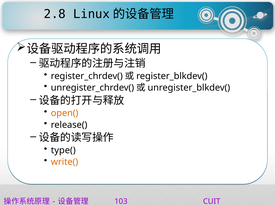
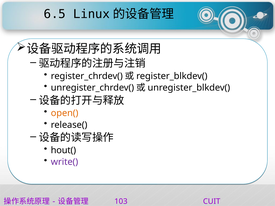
2.8: 2.8 -> 6.5
type(: type( -> hout(
write( colour: orange -> purple
